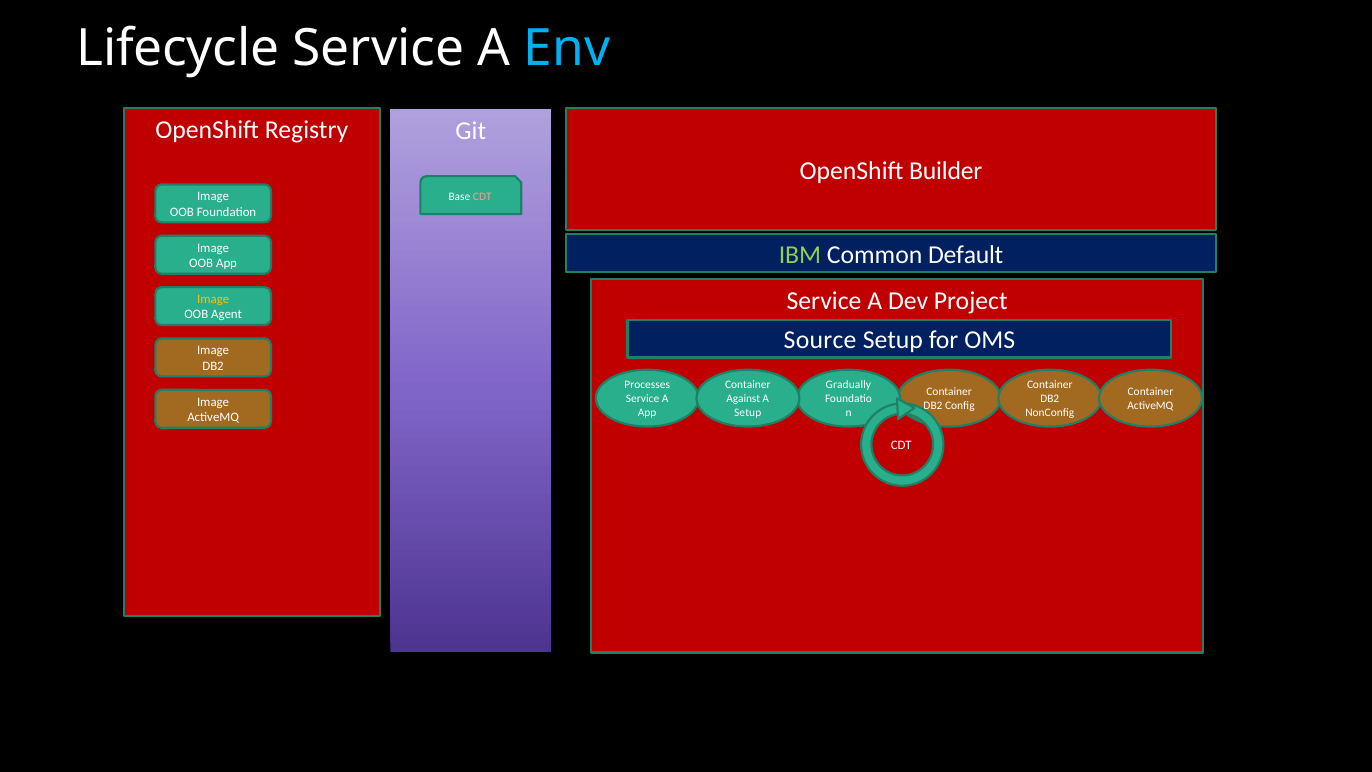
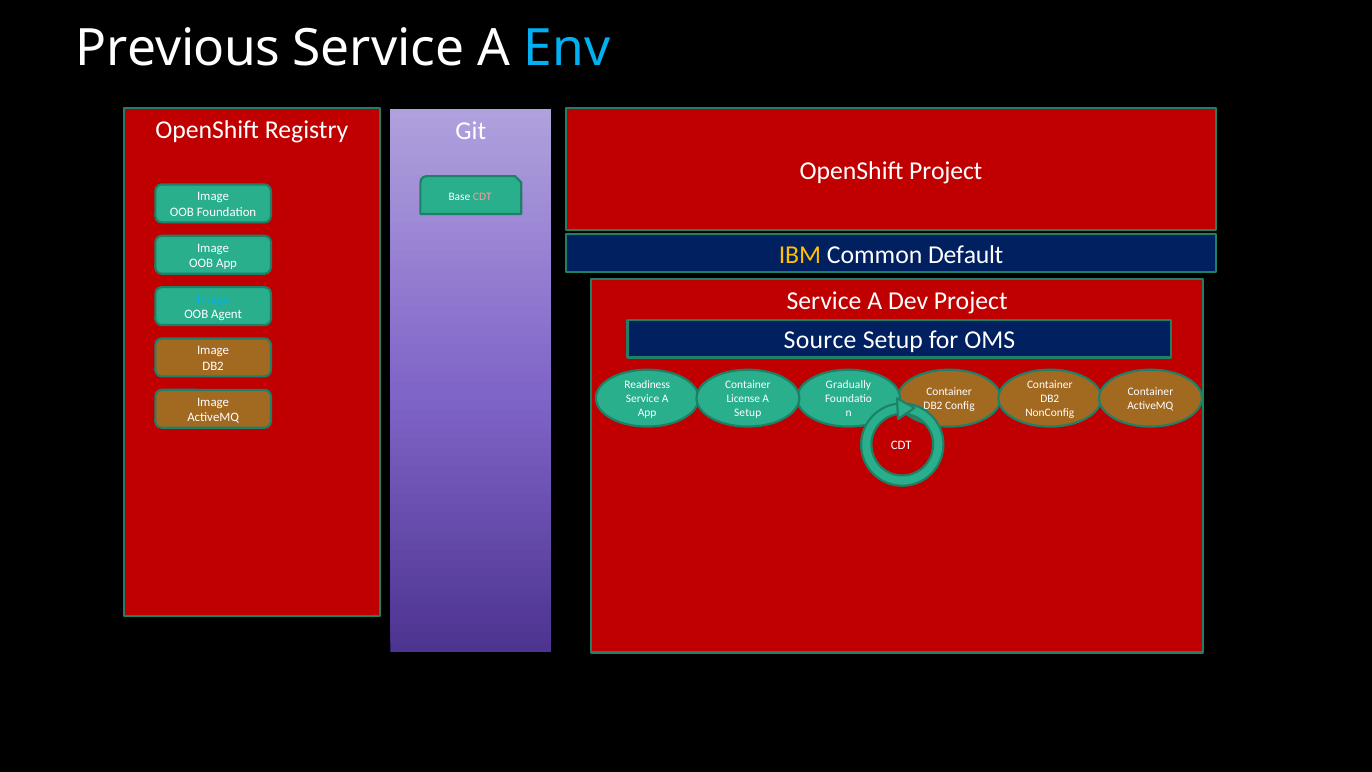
Lifecycle: Lifecycle -> Previous
OpenShift Builder: Builder -> Project
IBM colour: light green -> yellow
Image at (213, 299) colour: yellow -> light blue
Processes: Processes -> Readiness
Against: Against -> License
